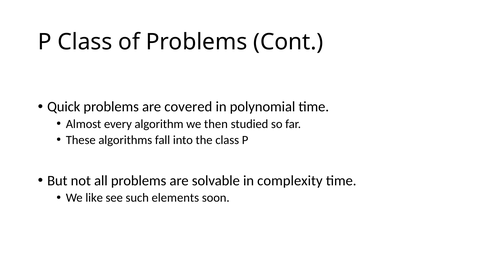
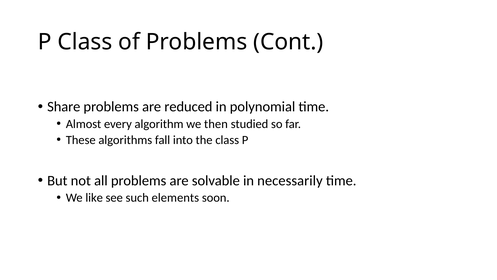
Quick: Quick -> Share
covered: covered -> reduced
complexity: complexity -> necessarily
